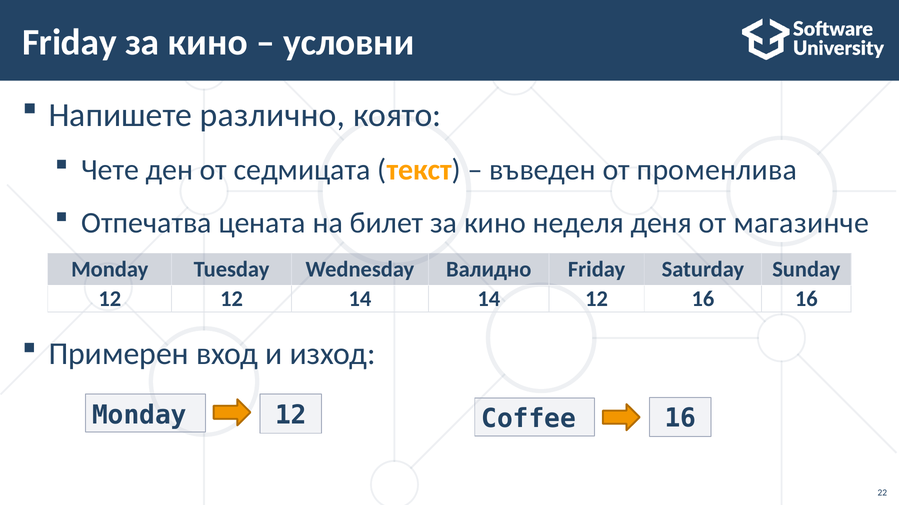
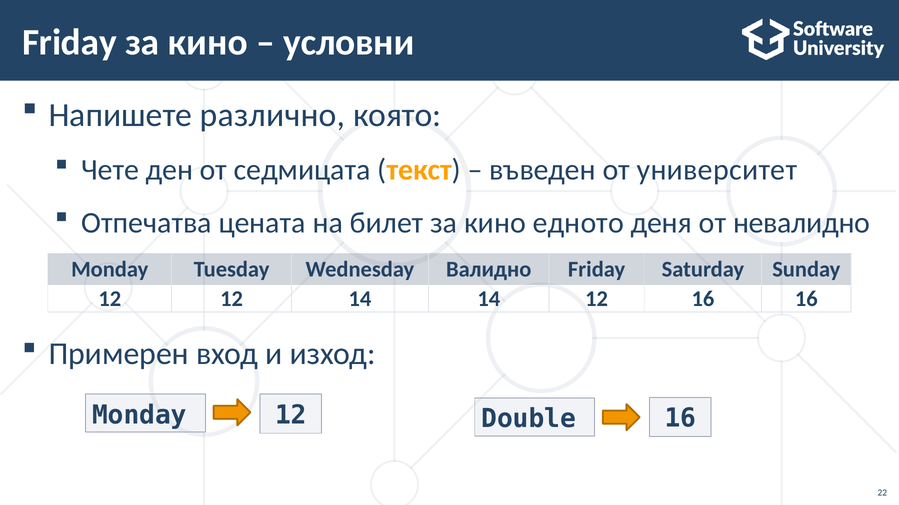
променлива: променлива -> университет
неделя: неделя -> едното
магазинче: магазинче -> невалидно
Coffee: Coffee -> Double
